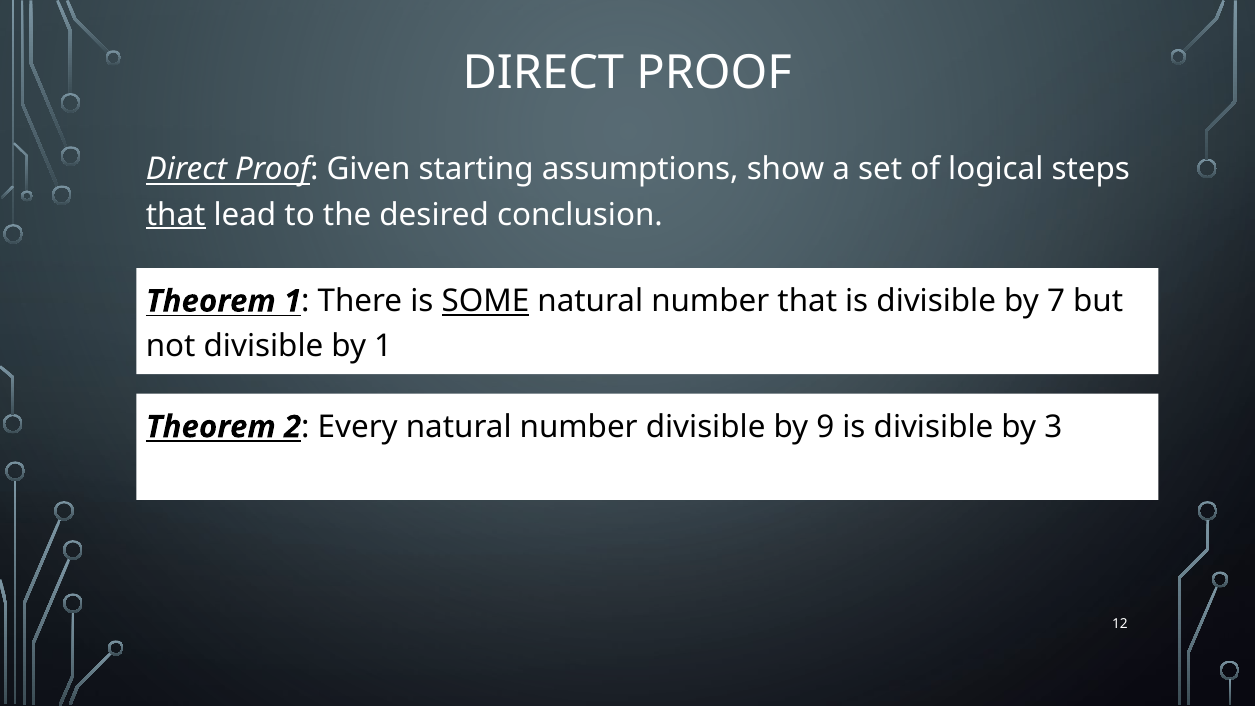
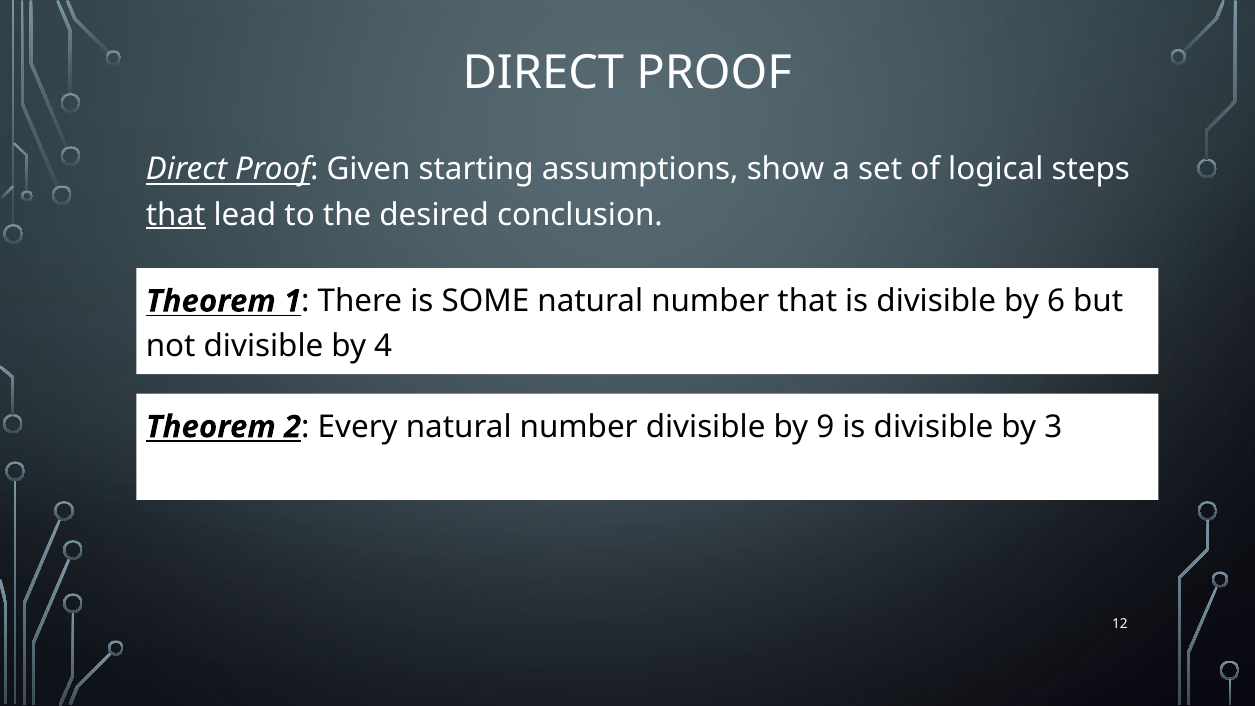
SOME underline: present -> none
7: 7 -> 6
by 1: 1 -> 4
